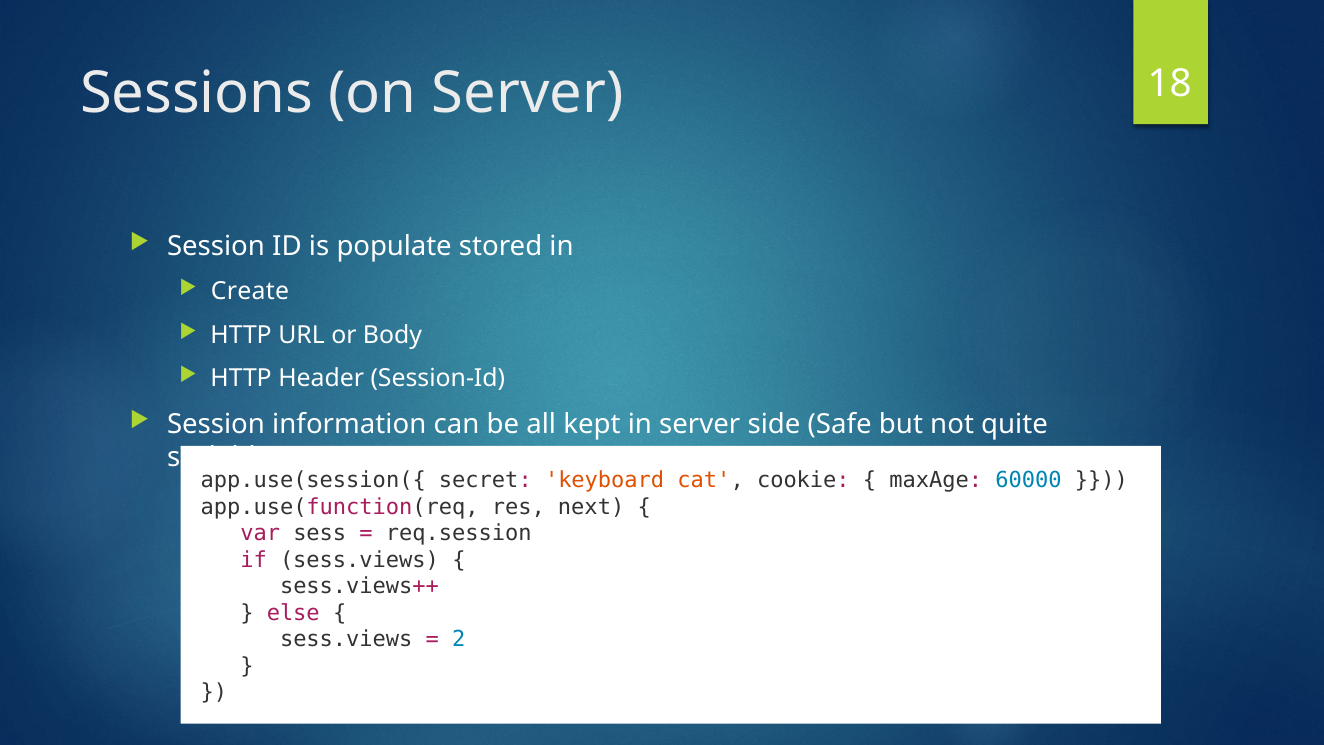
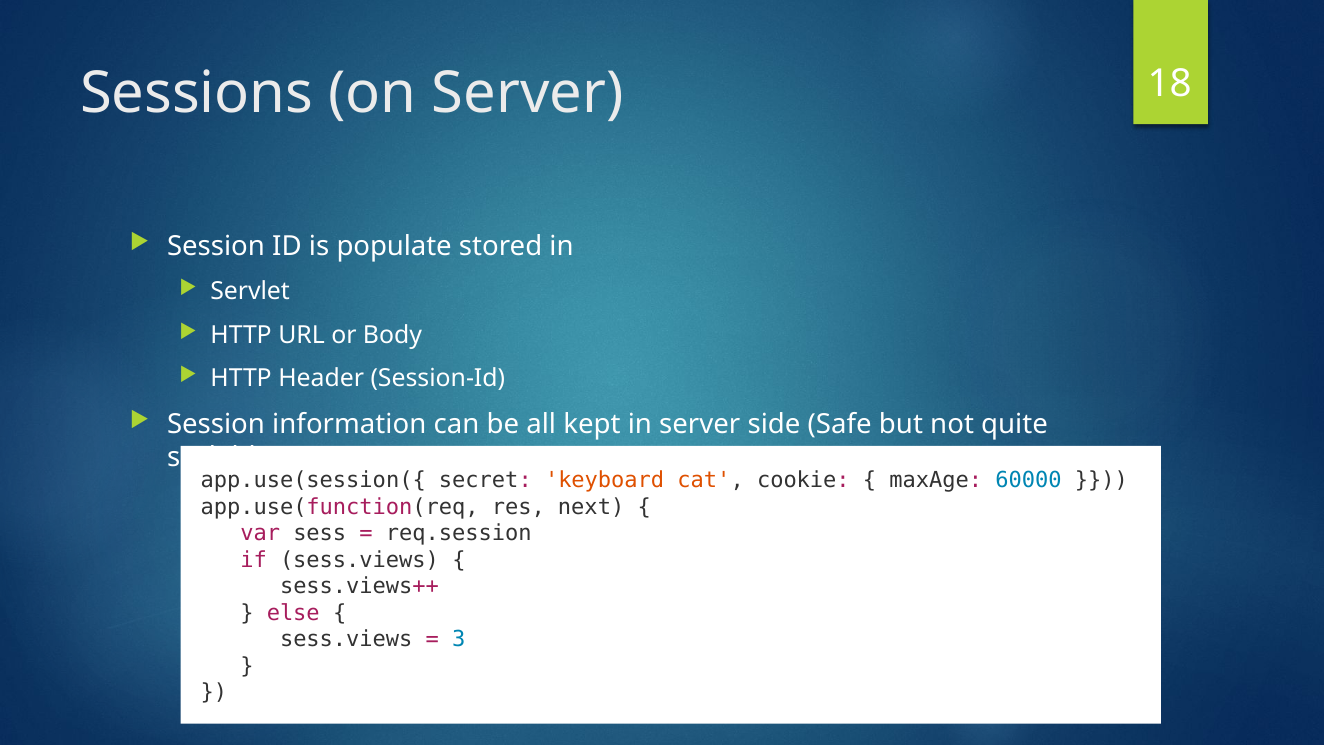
Create: Create -> Servlet
2: 2 -> 3
